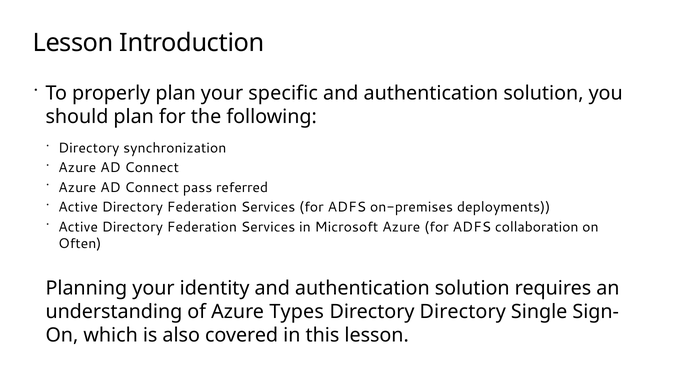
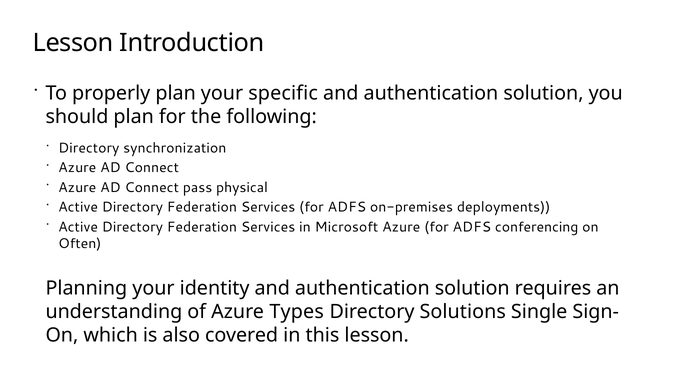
referred: referred -> physical
collaboration: collaboration -> conferencing
Directory Directory: Directory -> Solutions
